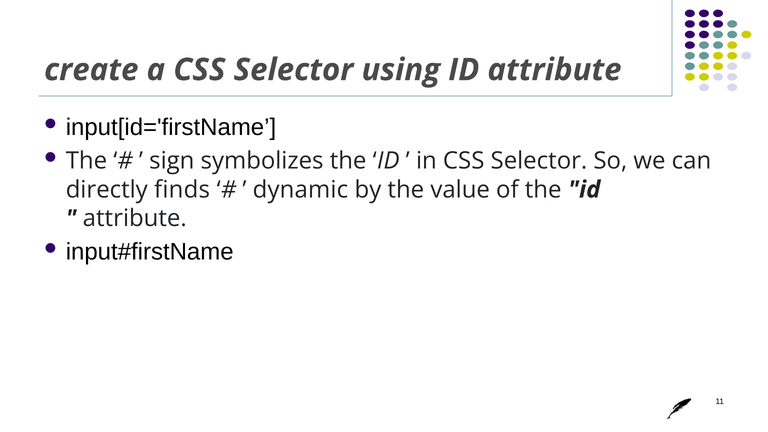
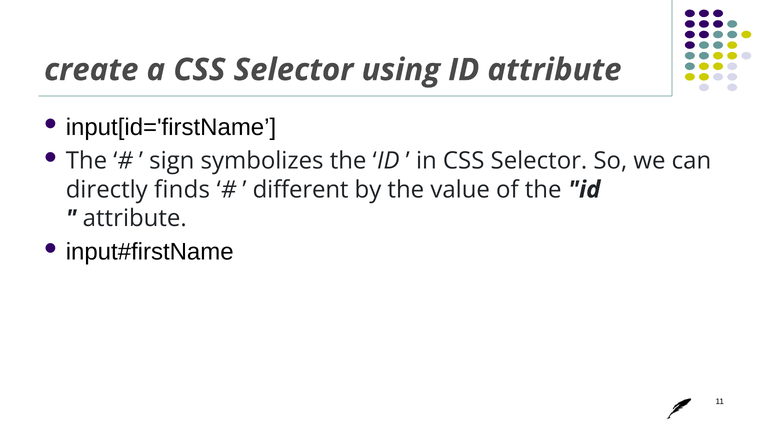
dynamic: dynamic -> different
